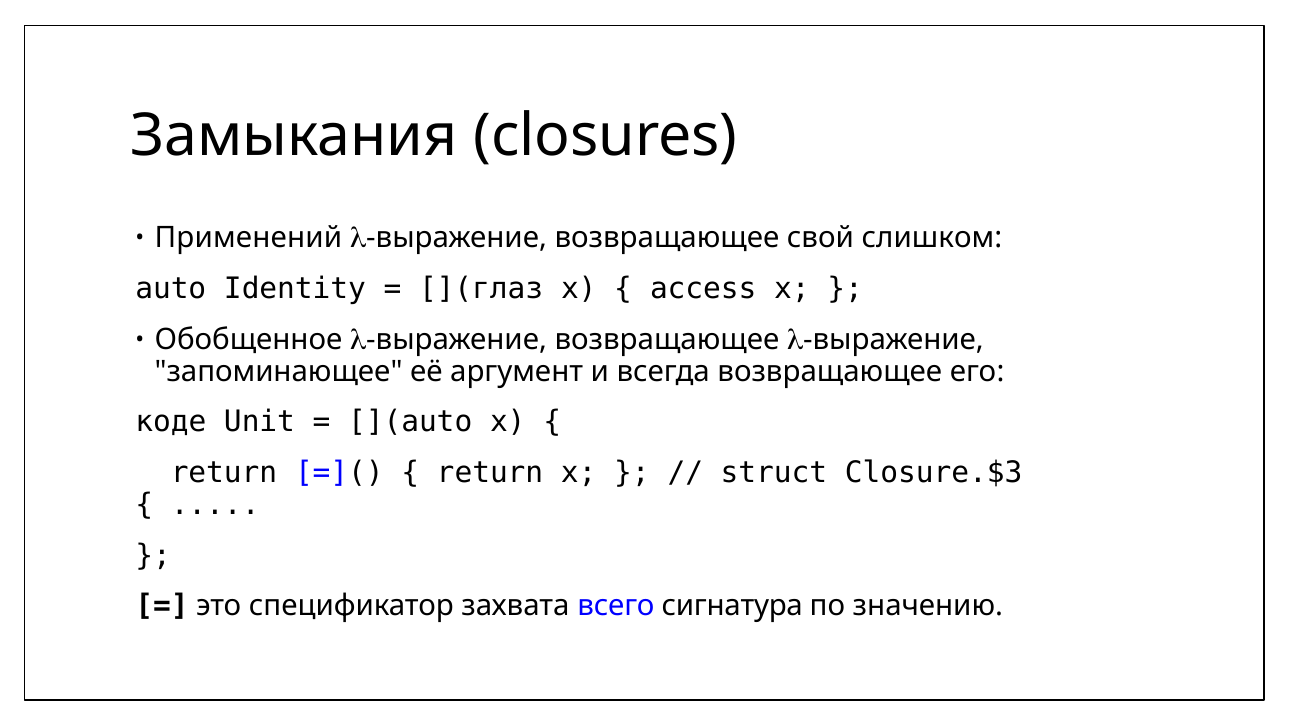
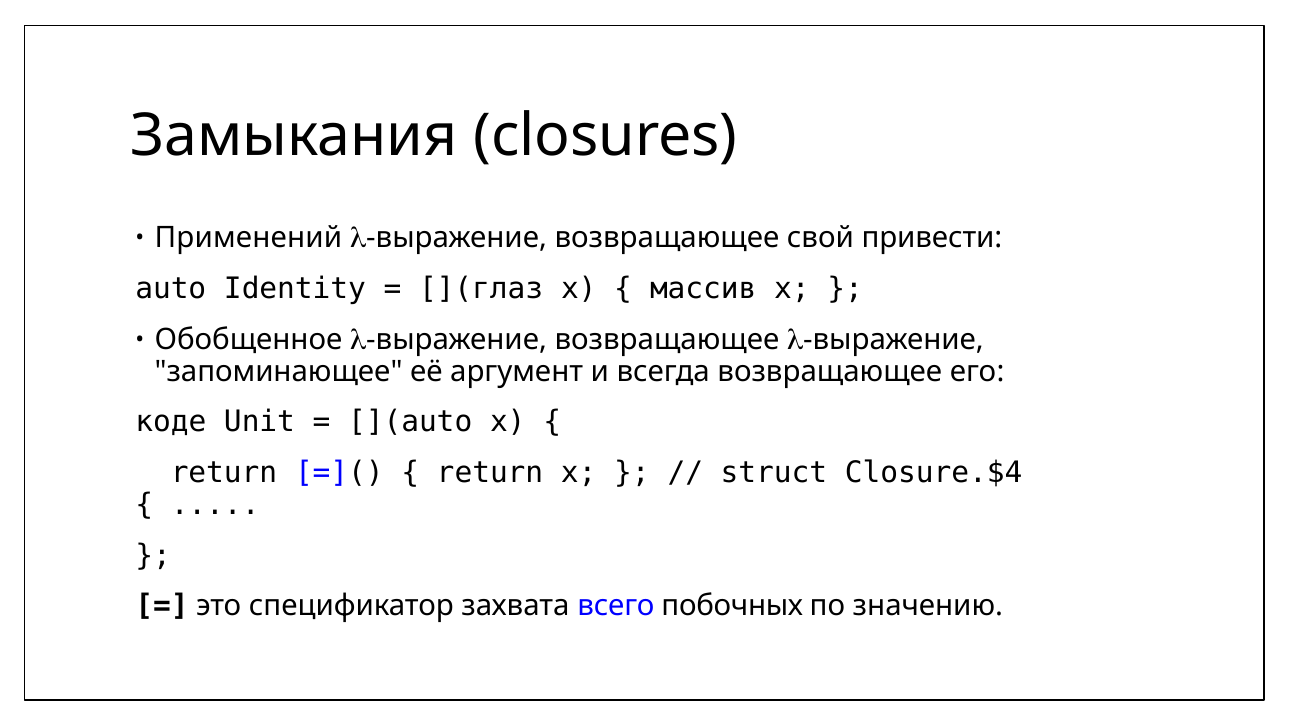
слишком: слишком -> привести
access: access -> массив
Closure.$3: Closure.$3 -> Closure.$4
сигнатура: сигнатура -> побочных
